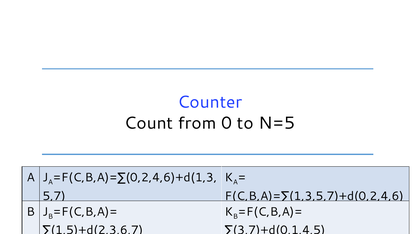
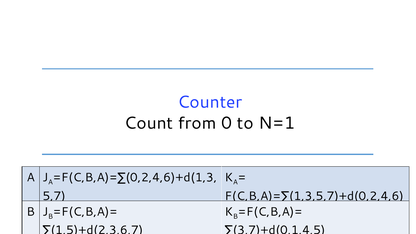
N=5: N=5 -> N=1
